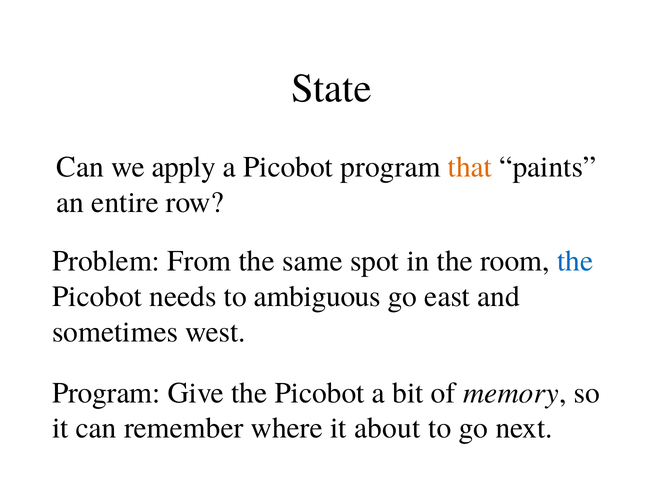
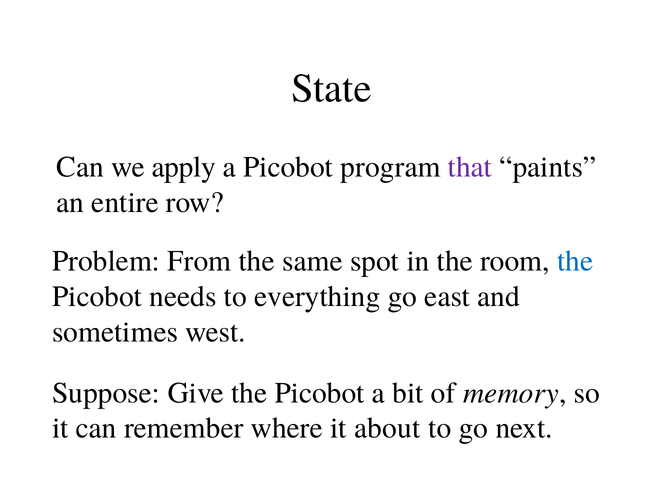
that colour: orange -> purple
ambiguous: ambiguous -> everything
Program at (106, 392): Program -> Suppose
